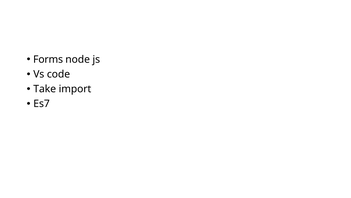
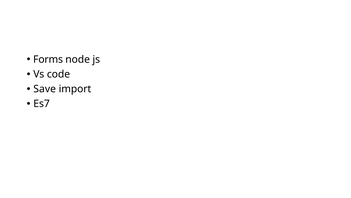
Take: Take -> Save
